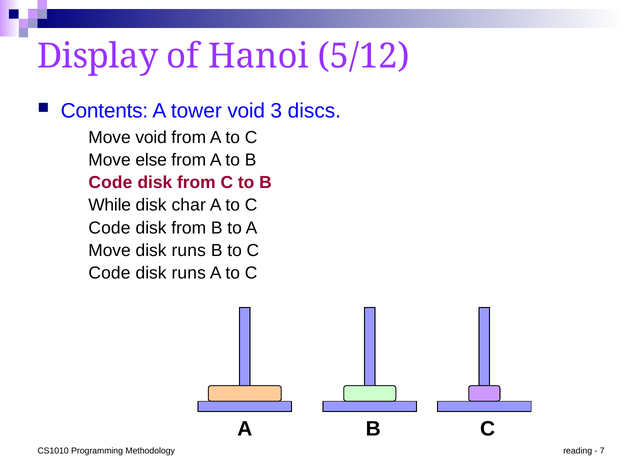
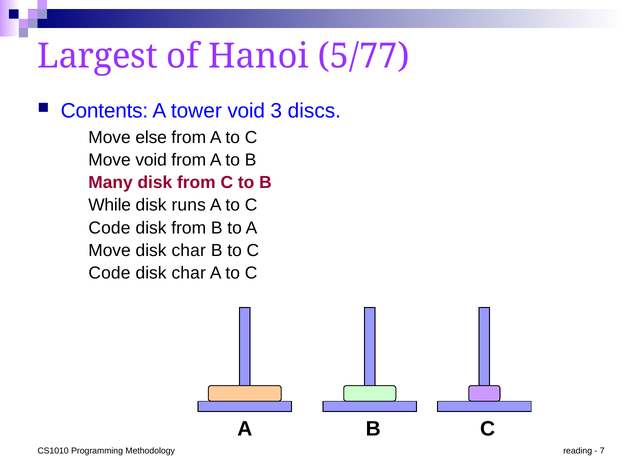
Display: Display -> Largest
5/12: 5/12 -> 5/77
Move void: void -> else
Move else: else -> void
Code at (110, 183): Code -> Many
char: char -> runs
Move disk runs: runs -> char
runs at (189, 273): runs -> char
